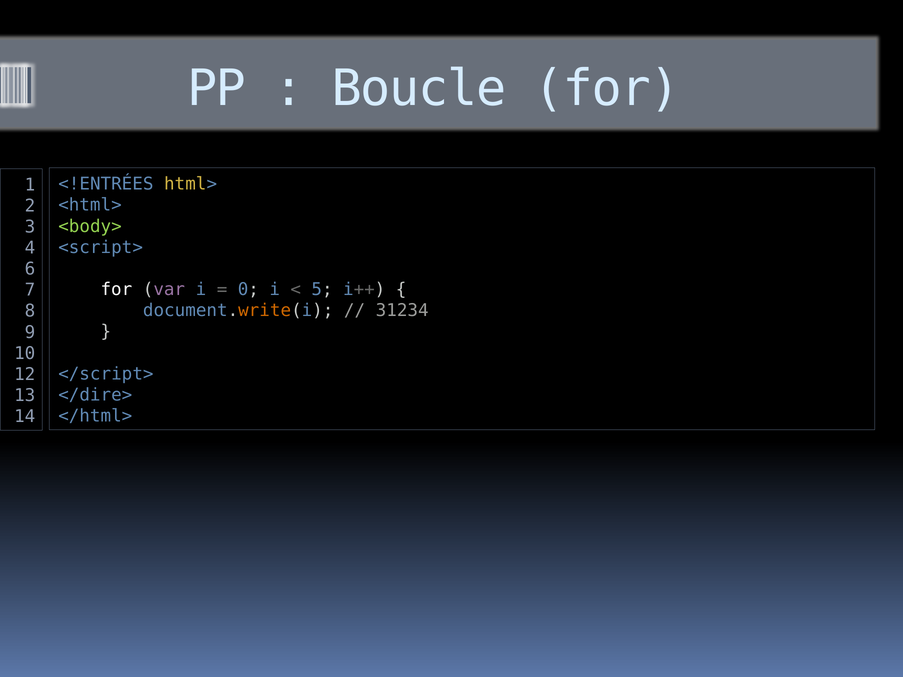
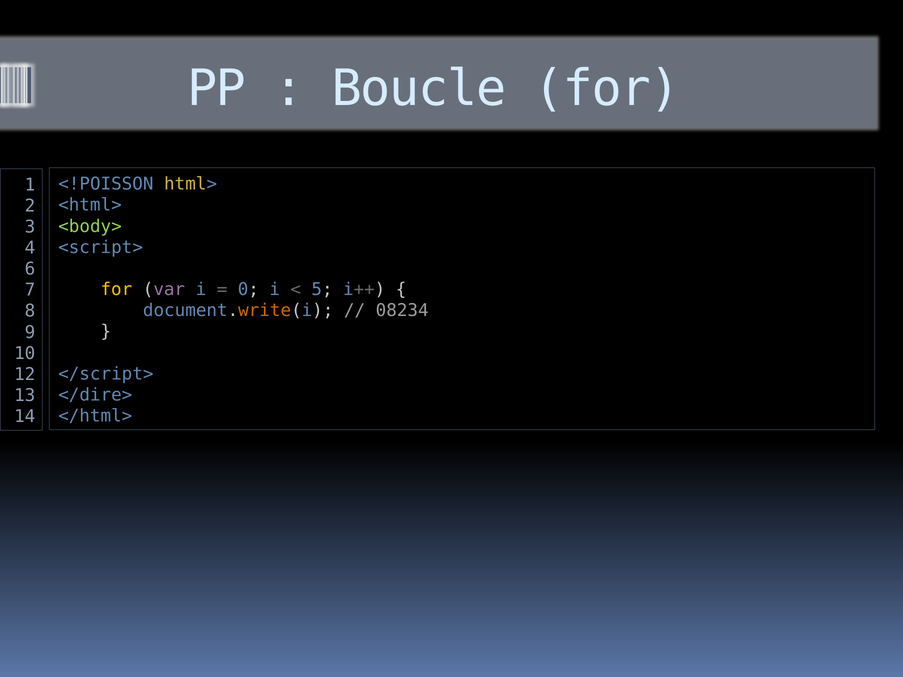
<!ENTRÉES: <!ENTRÉES -> <!POISSON
for at (116, 290) colour: white -> yellow
31234: 31234 -> 08234
